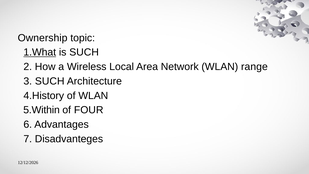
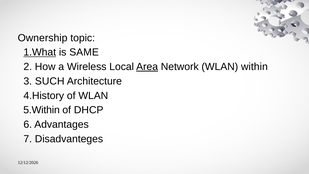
is SUCH: SUCH -> SAME
Area underline: none -> present
range: range -> within
FOUR: FOUR -> DHCP
